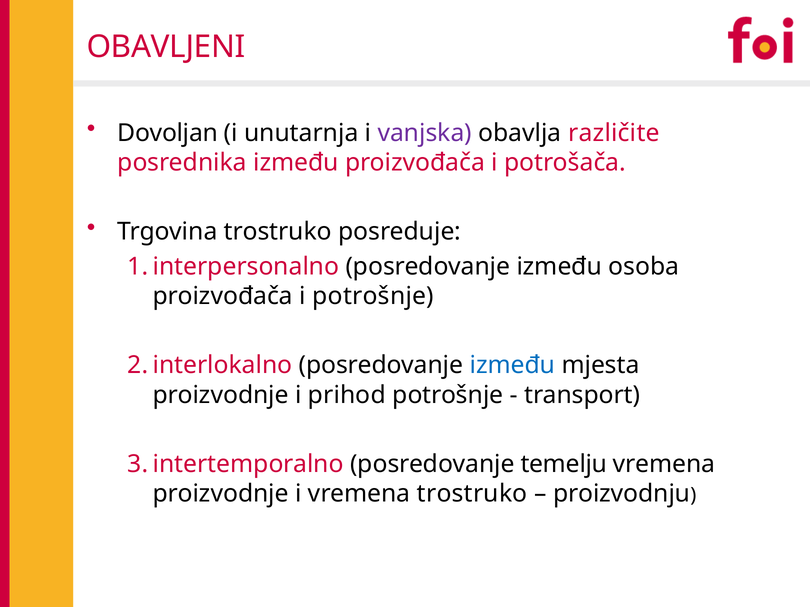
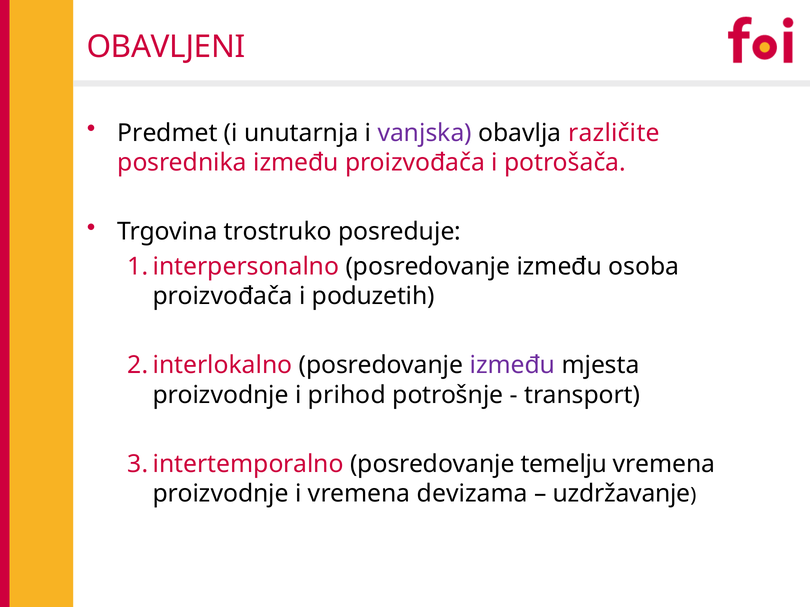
Dovoljan: Dovoljan -> Predmet
i potrošnje: potrošnje -> poduzetih
između at (512, 366) colour: blue -> purple
vremena trostruko: trostruko -> devizama
proizvodnju: proizvodnju -> uzdržavanje
